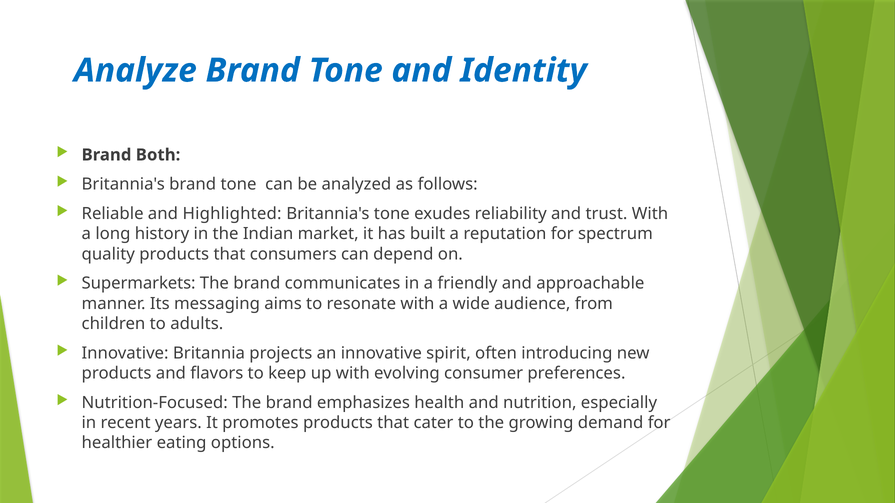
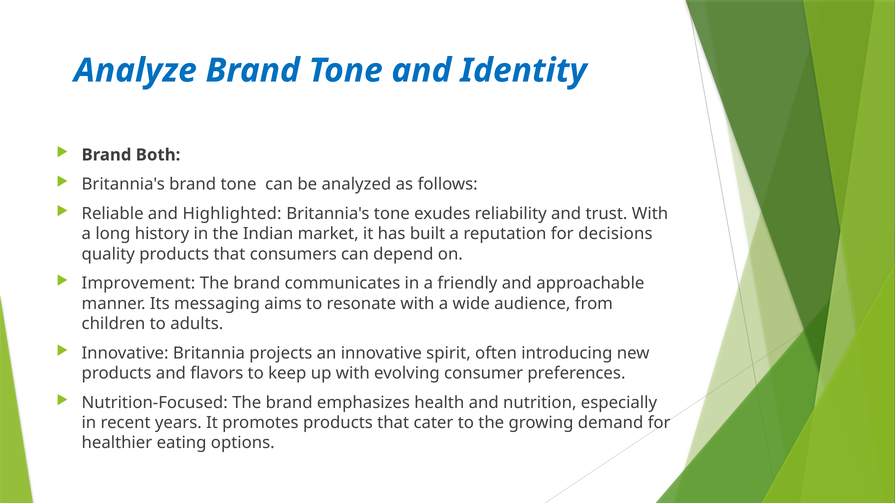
spectrum: spectrum -> decisions
Supermarkets: Supermarkets -> Improvement
